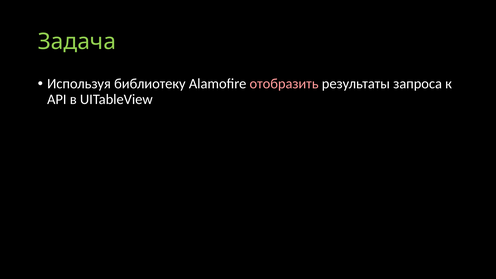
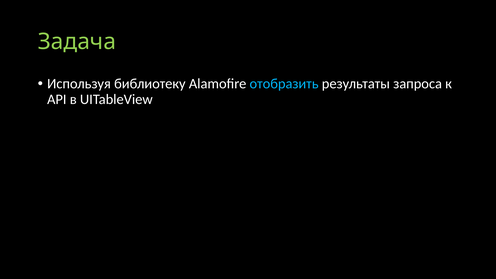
отобразить colour: pink -> light blue
